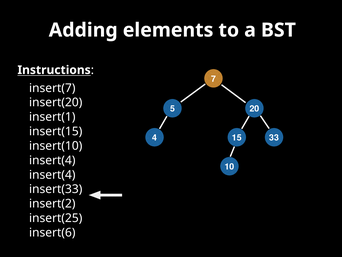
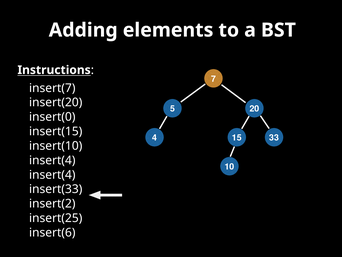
insert(1: insert(1 -> insert(0
